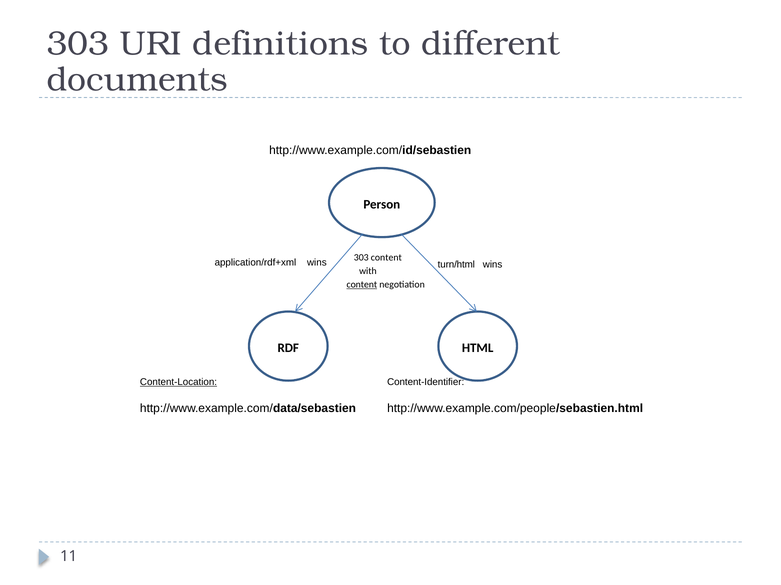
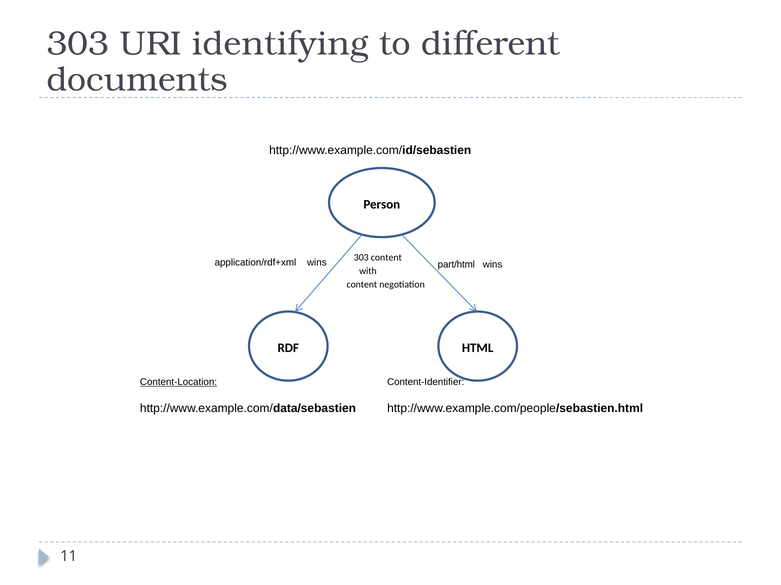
definitions: definitions -> identifying
turn/html: turn/html -> part/html
content at (362, 285) underline: present -> none
